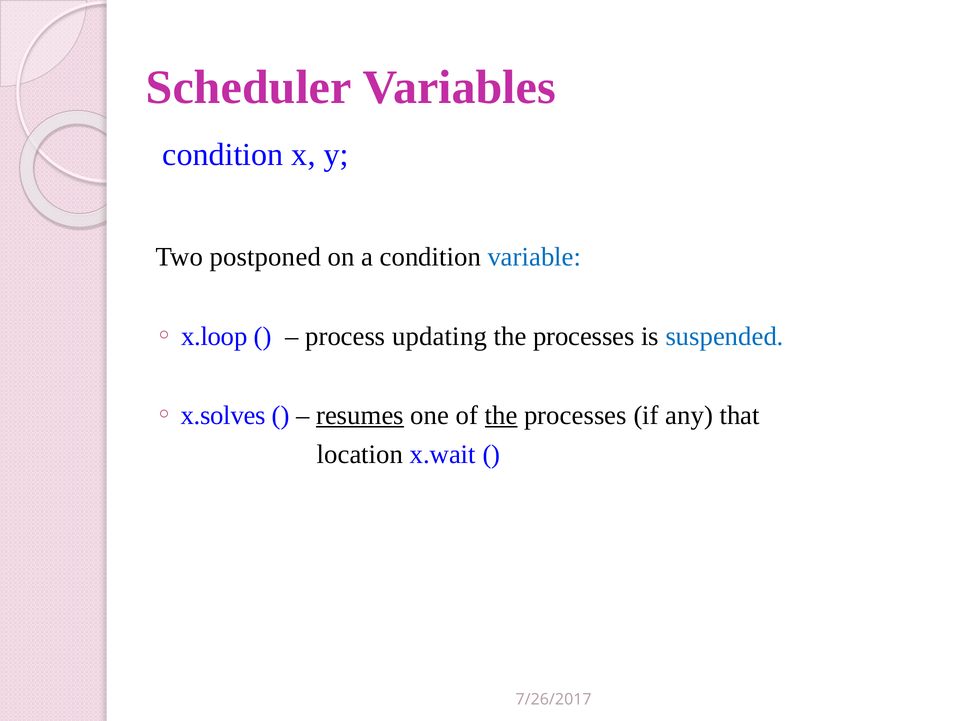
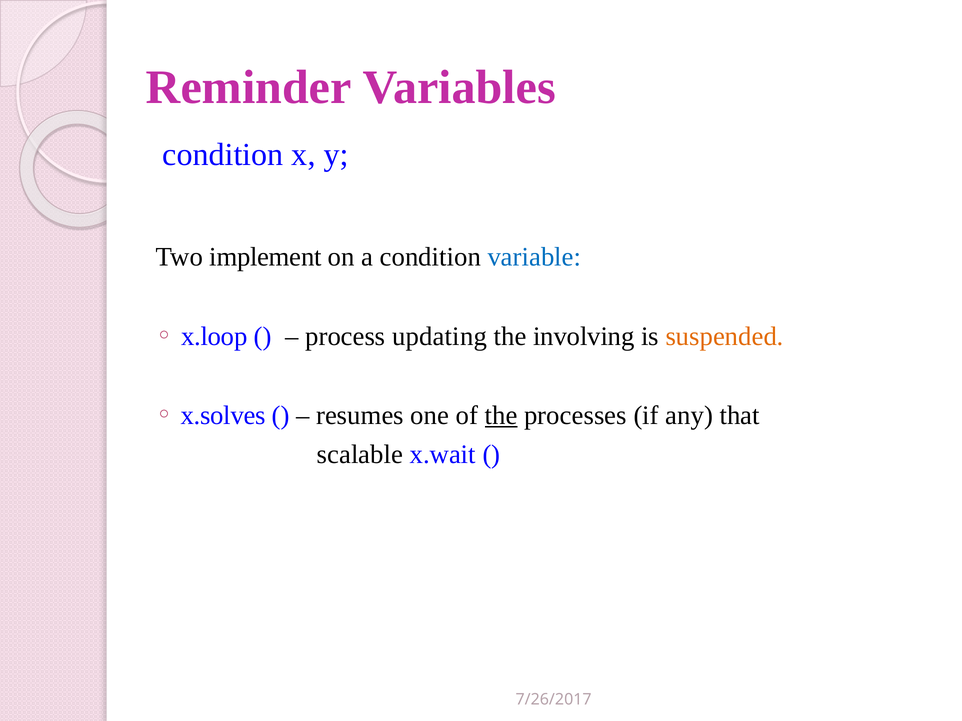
Scheduler: Scheduler -> Reminder
postponed: postponed -> implement
processes at (584, 337): processes -> involving
suspended colour: blue -> orange
resumes underline: present -> none
location: location -> scalable
